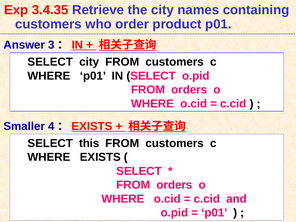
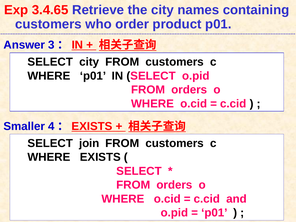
3.4.35: 3.4.35 -> 3.4.65
this: this -> join
